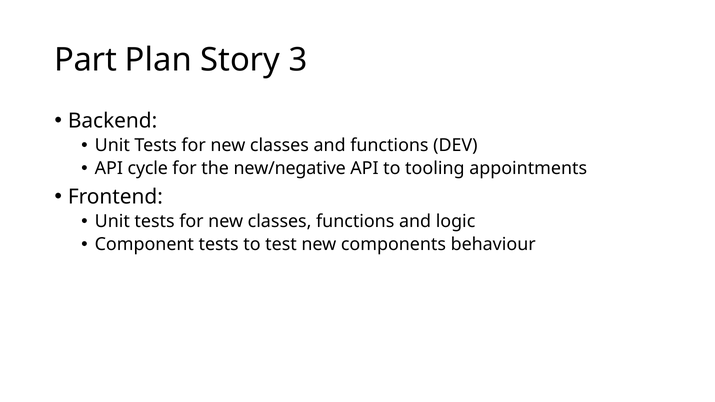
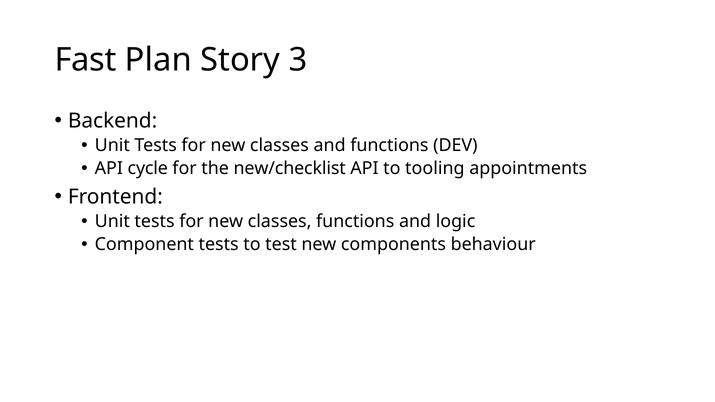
Part: Part -> Fast
new/negative: new/negative -> new/checklist
